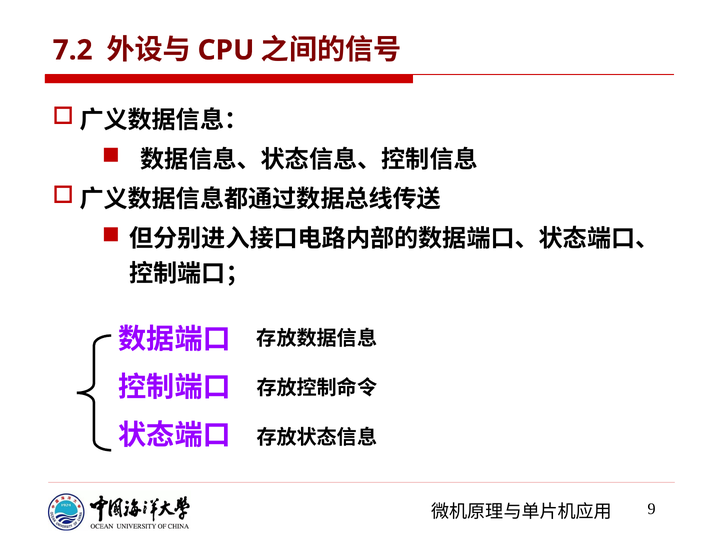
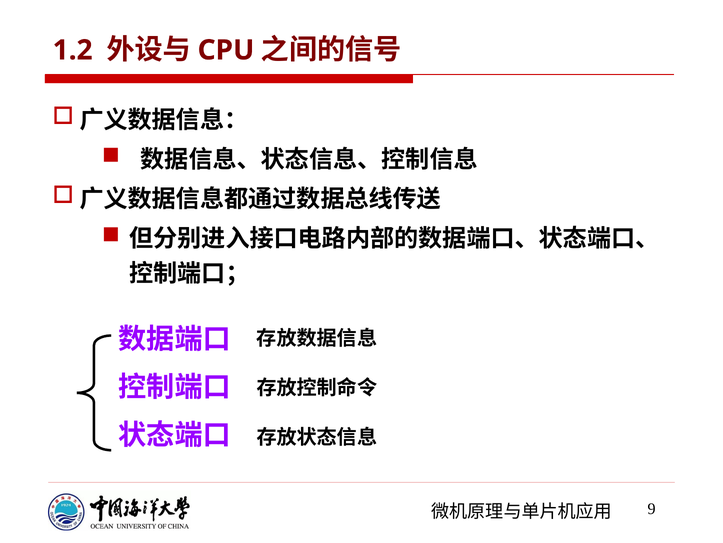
7.2: 7.2 -> 1.2
